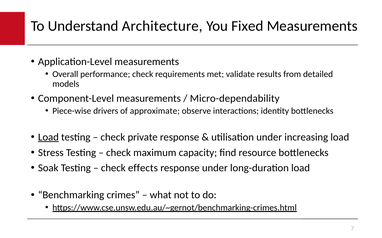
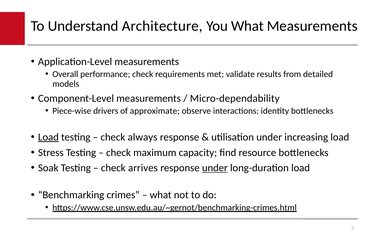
You Fixed: Fixed -> What
private: private -> always
effects: effects -> arrives
under at (215, 168) underline: none -> present
